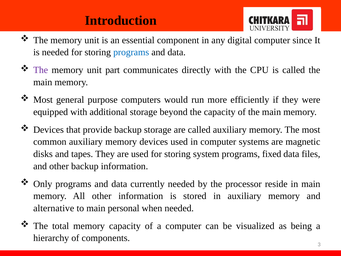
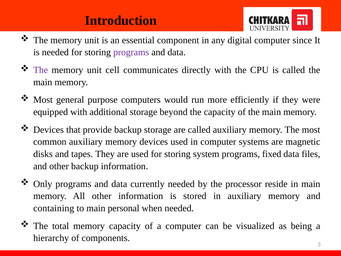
programs at (131, 52) colour: blue -> purple
part: part -> cell
alternative: alternative -> containing
